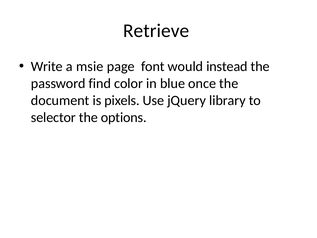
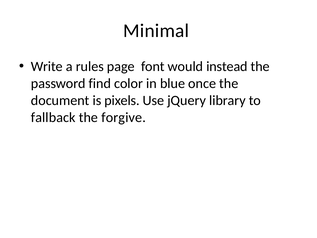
Retrieve: Retrieve -> Minimal
msie: msie -> rules
selector: selector -> fallback
options: options -> forgive
